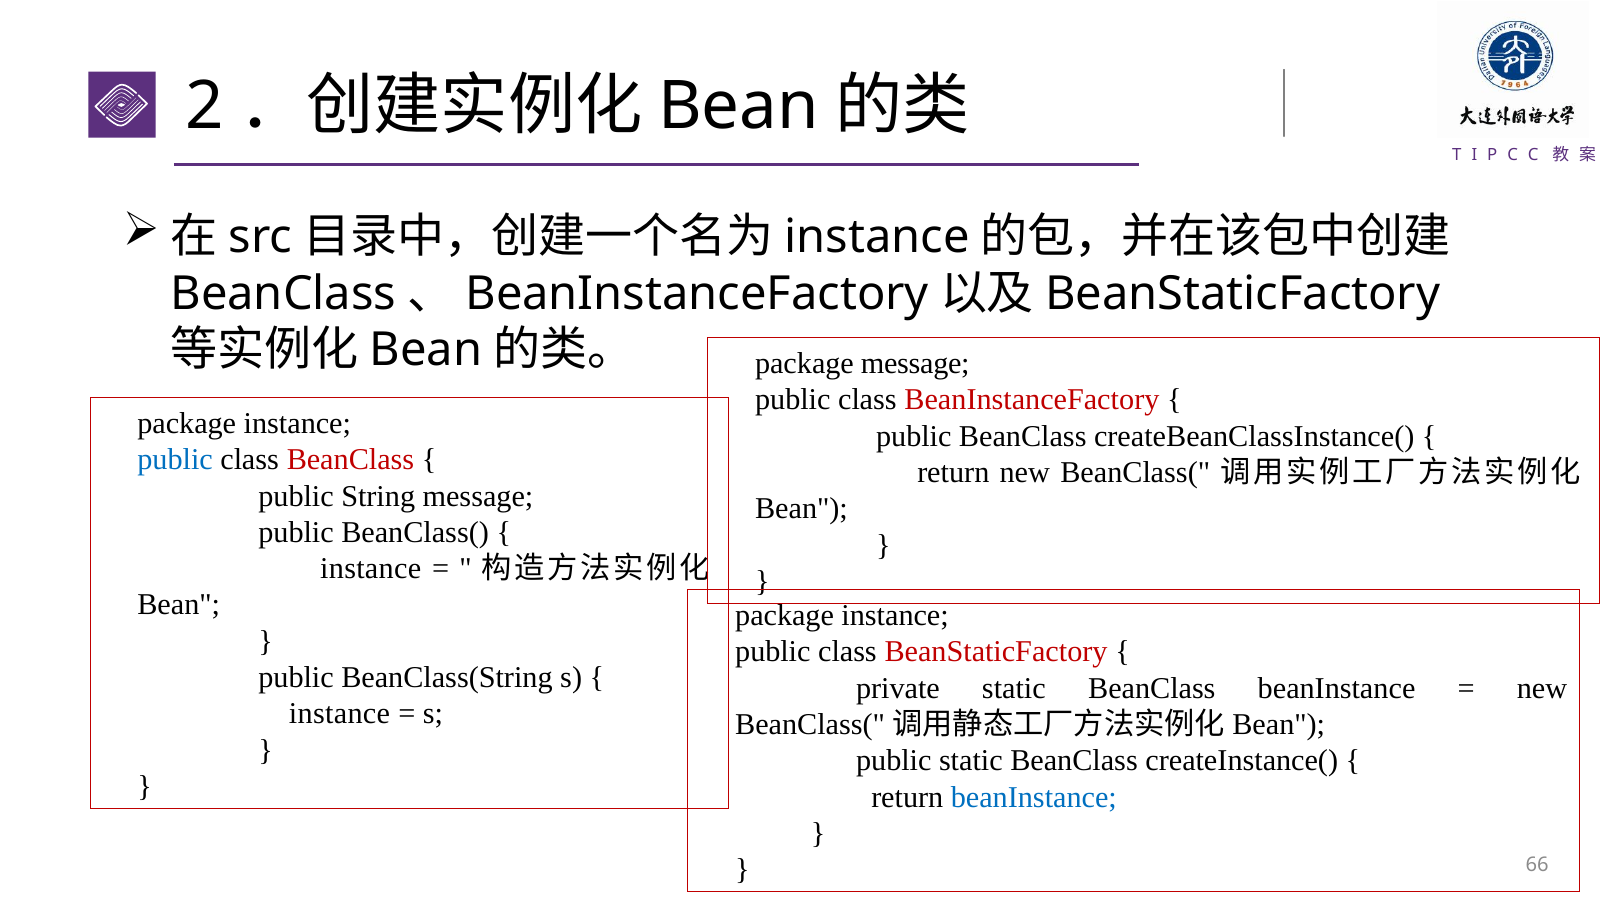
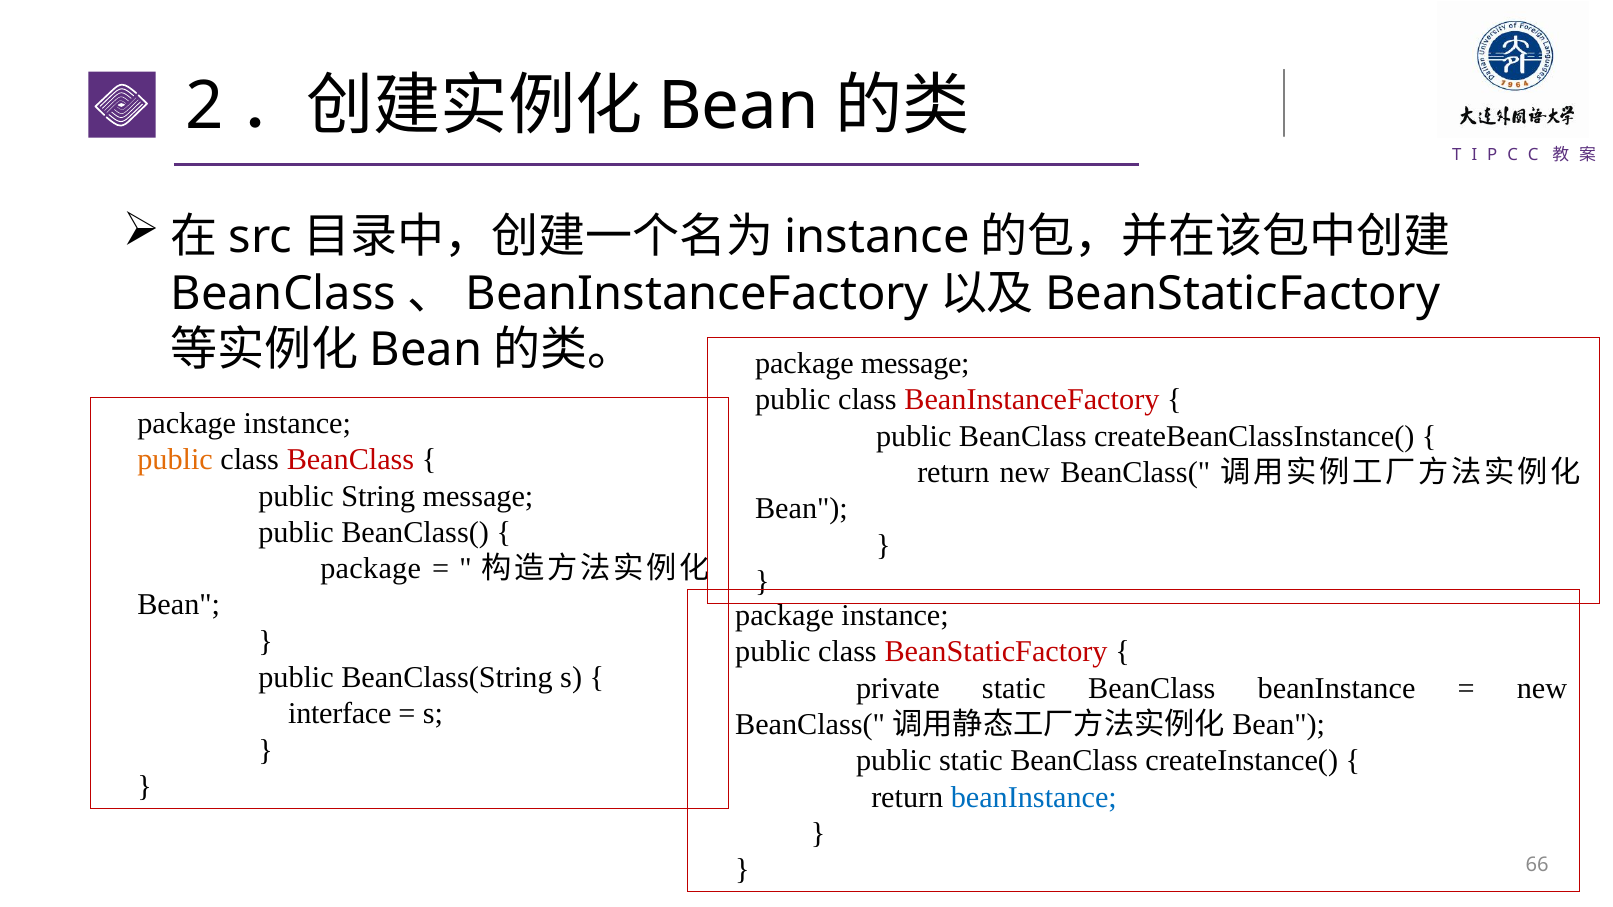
public at (175, 460) colour: blue -> orange
instance at (371, 569): instance -> package
instance at (340, 714): instance -> interface
